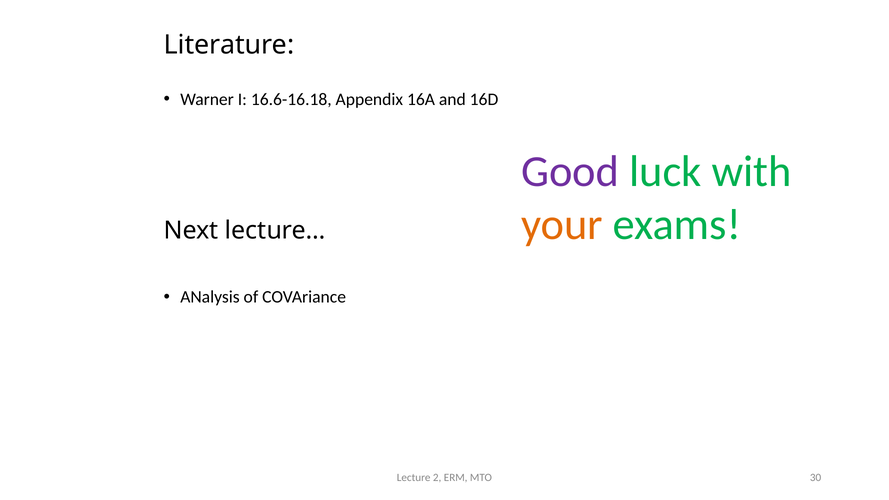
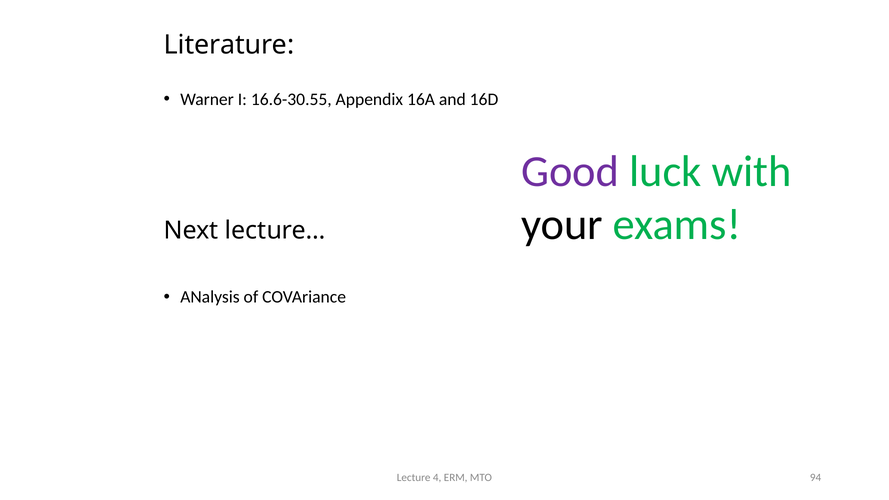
16.6-16.18: 16.6-16.18 -> 16.6-30.55
your colour: orange -> black
2: 2 -> 4
30: 30 -> 94
